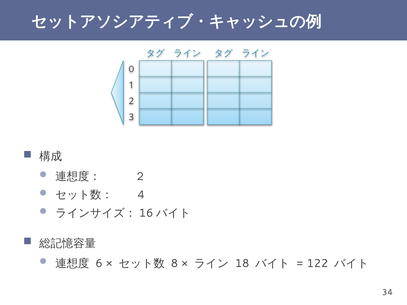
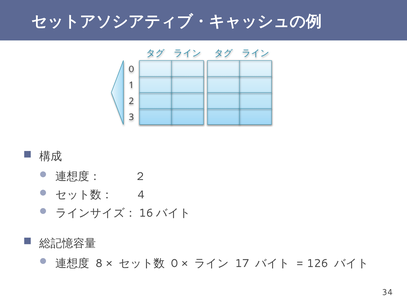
6: 6 -> 8
8: 8 -> 0
18: 18 -> 17
122: 122 -> 126
